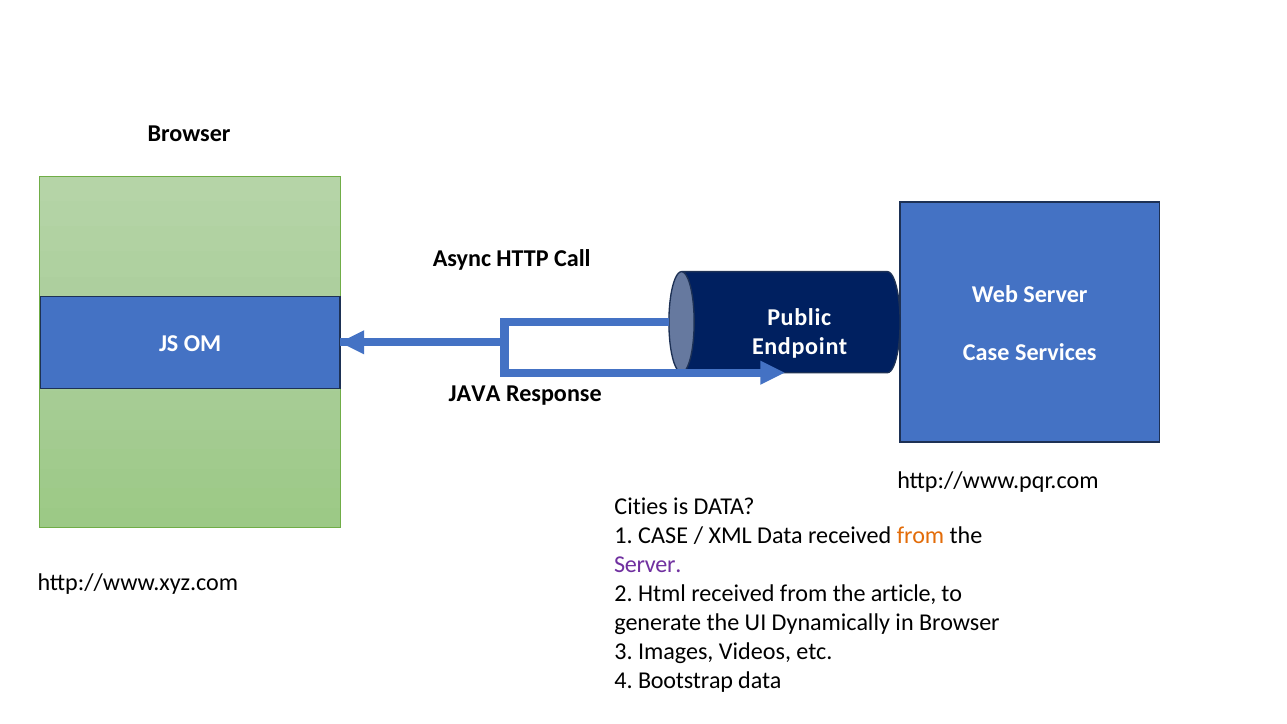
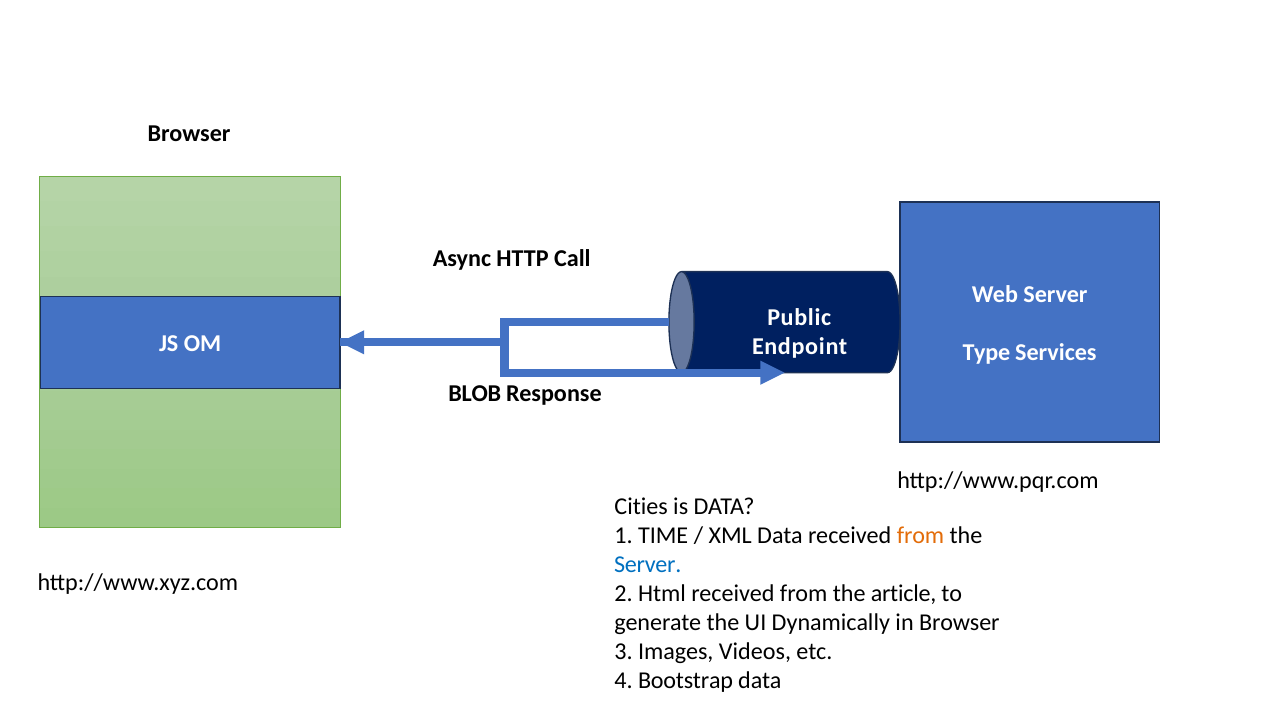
Case at (986, 353): Case -> Type
JAVA: JAVA -> BLOB
1 CASE: CASE -> TIME
Server at (648, 565) colour: purple -> blue
